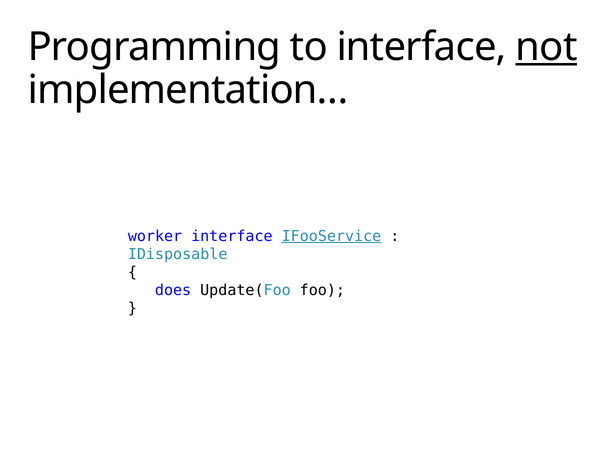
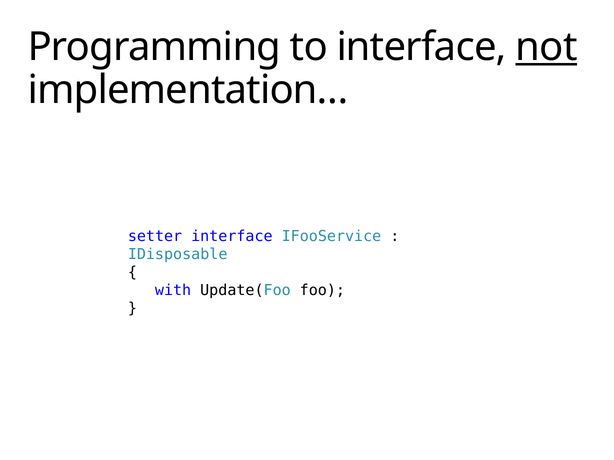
worker: worker -> setter
IFooService underline: present -> none
does: does -> with
